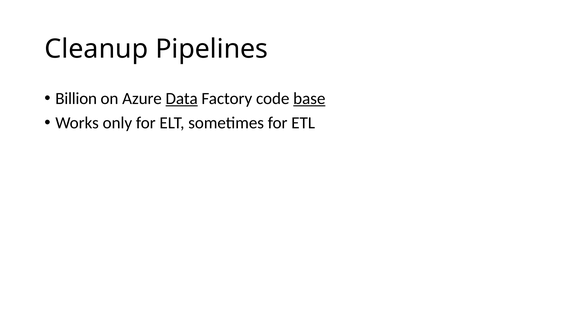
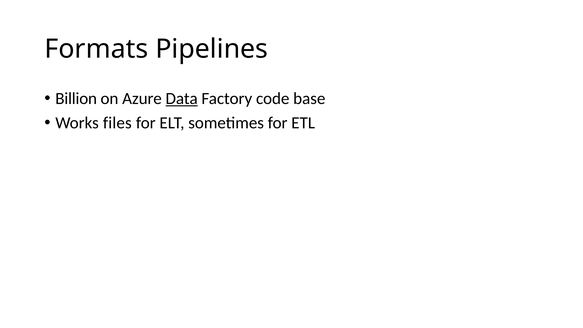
Cleanup: Cleanup -> Formats
base underline: present -> none
only: only -> files
